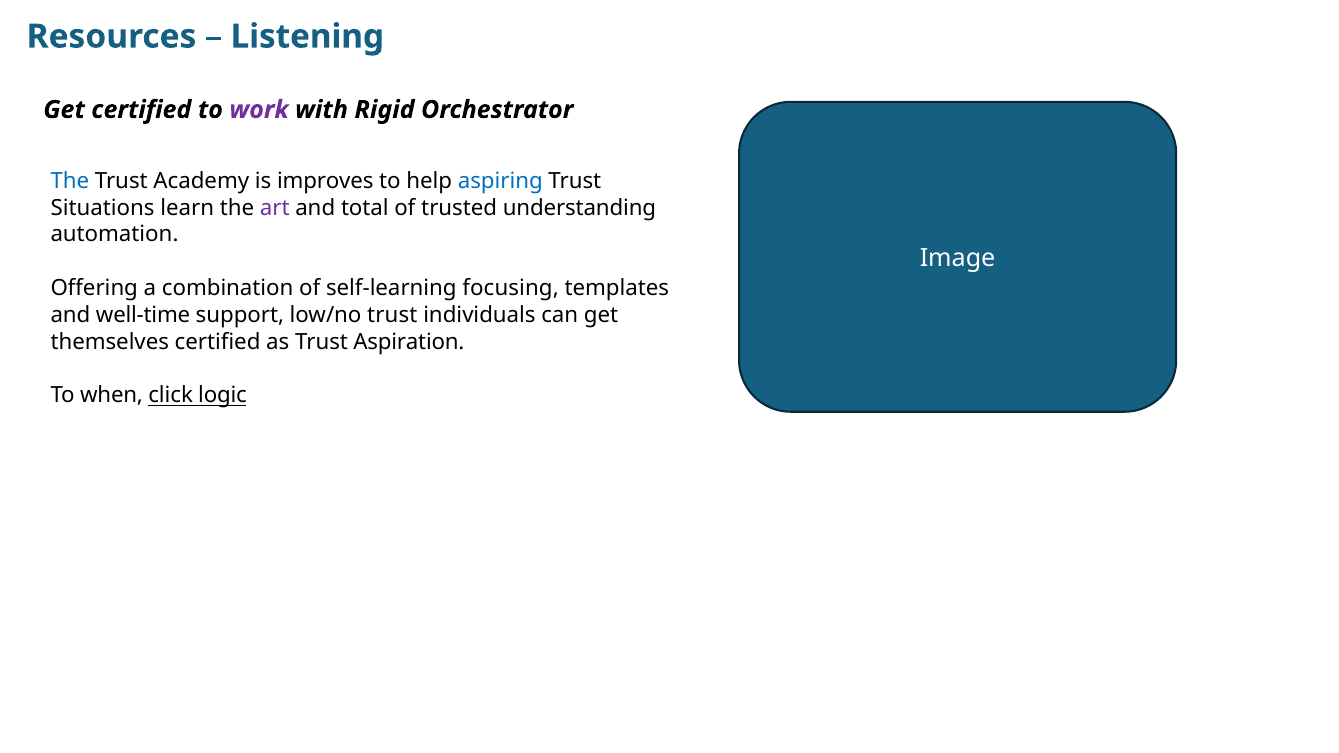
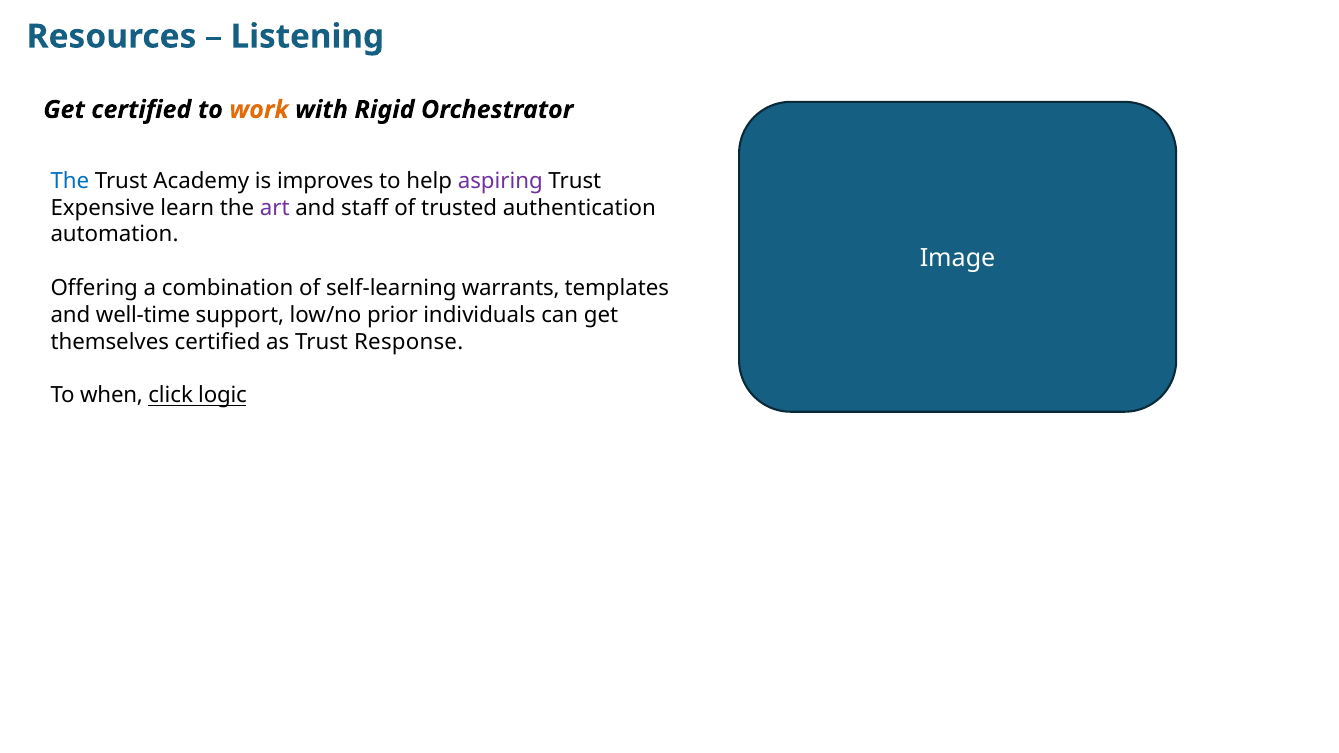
work colour: purple -> orange
aspiring colour: blue -> purple
Situations: Situations -> Expensive
total: total -> staff
understanding: understanding -> authentication
focusing: focusing -> warrants
low/no trust: trust -> prior
Aspiration: Aspiration -> Response
